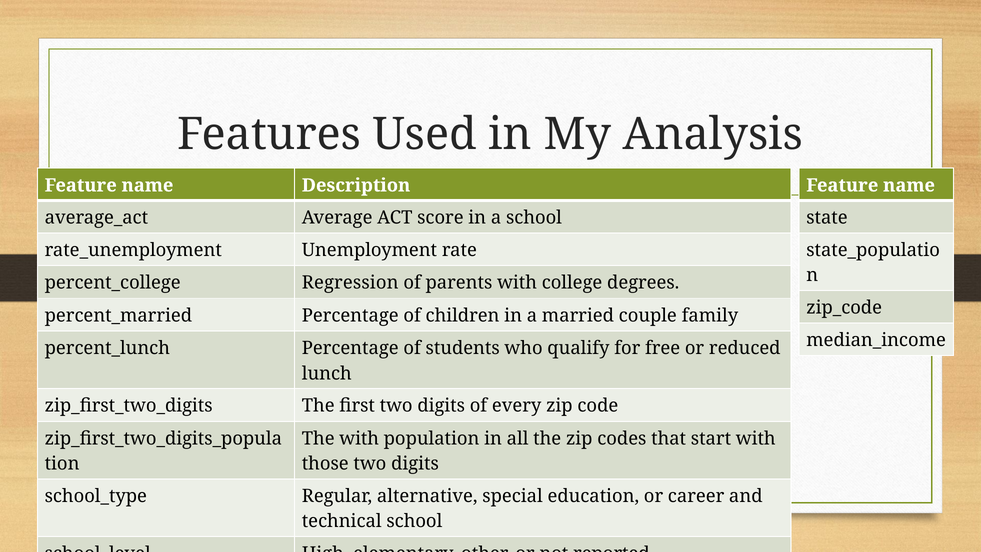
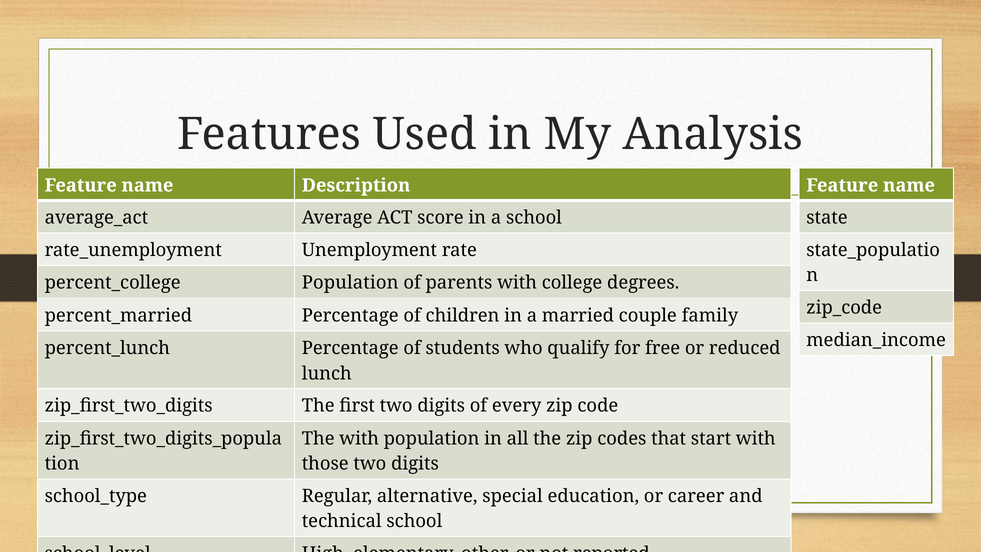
Regression at (350, 283): Regression -> Population
